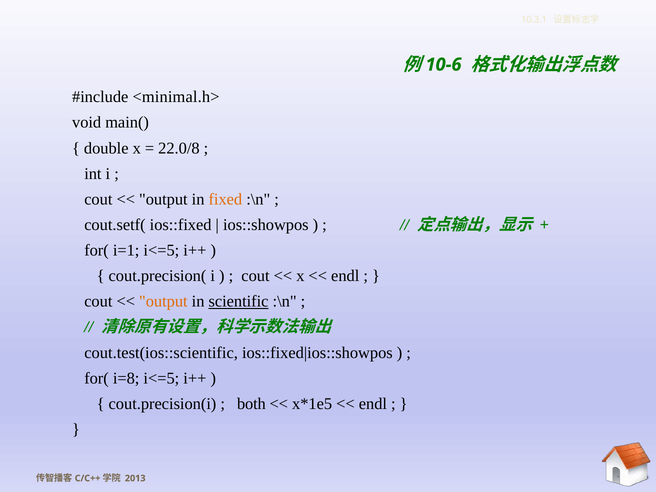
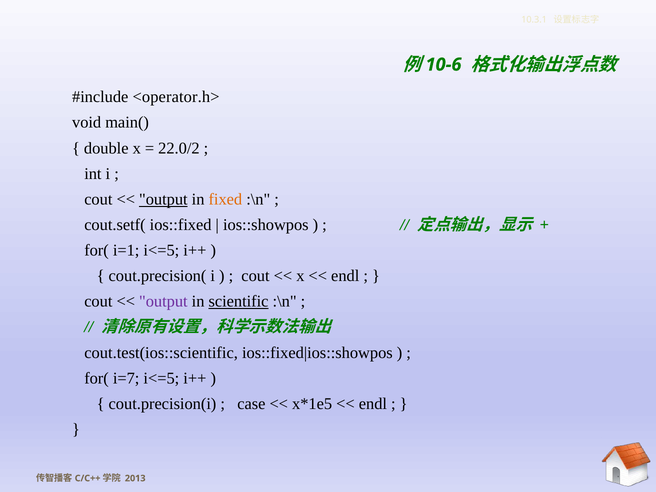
<minimal.h>: <minimal.h> -> <operator.h>
22.0/8: 22.0/8 -> 22.0/2
output at (163, 199) underline: none -> present
output at (163, 302) colour: orange -> purple
i=8: i=8 -> i=7
both: both -> case
